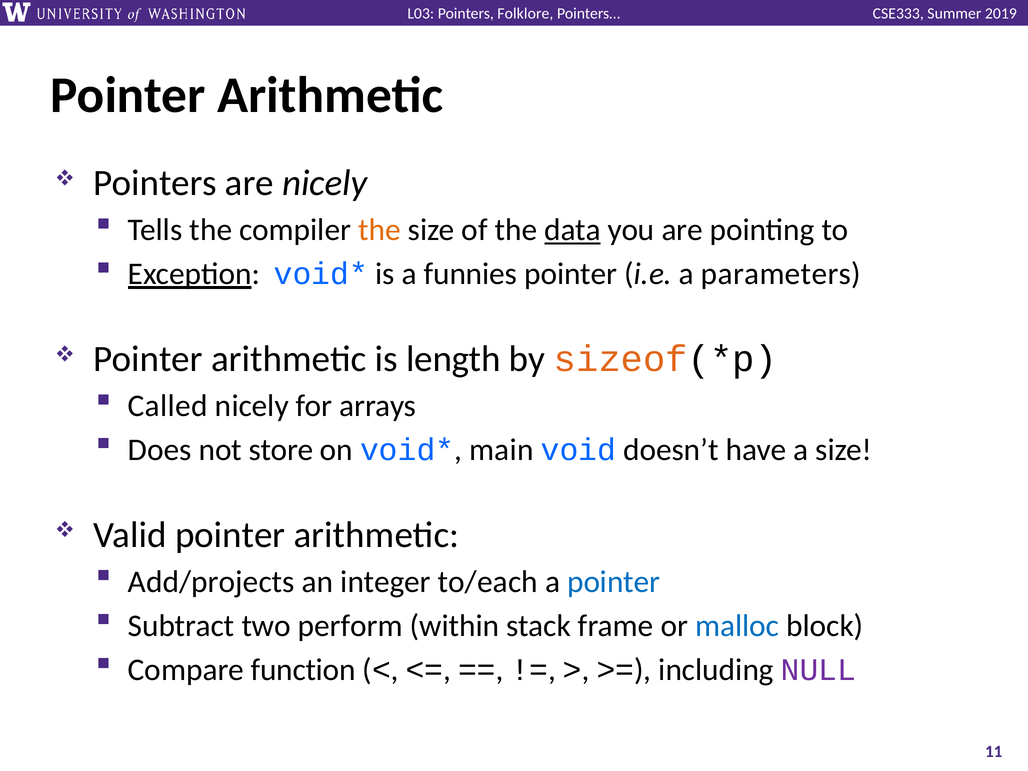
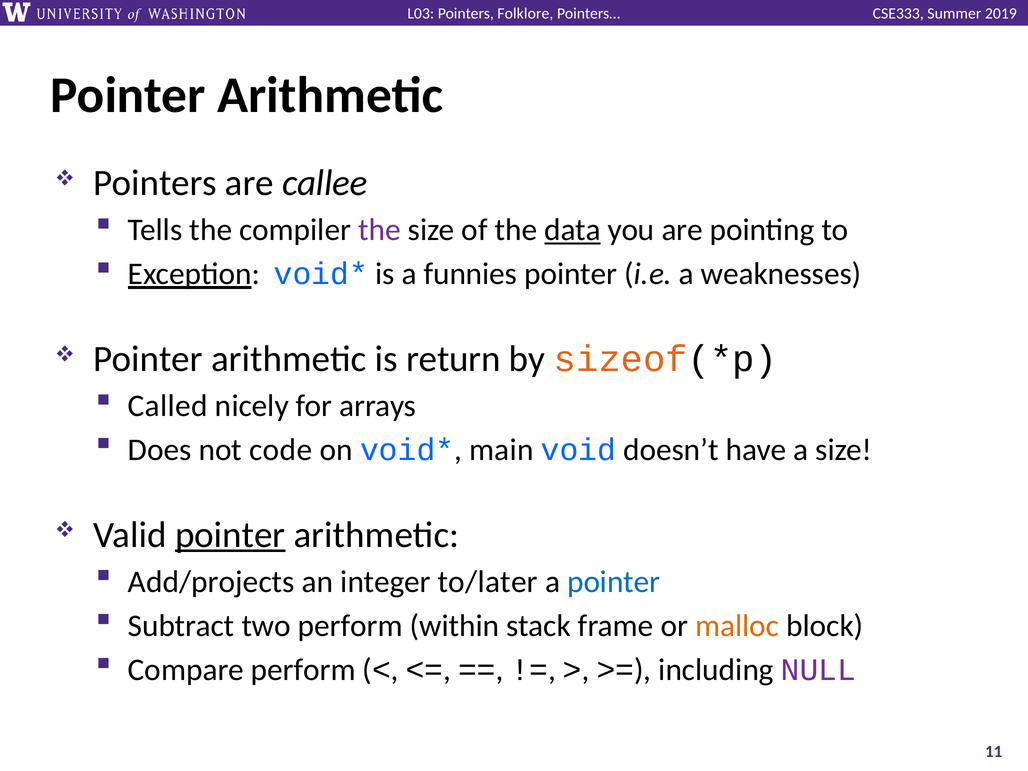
are nicely: nicely -> callee
the at (379, 230) colour: orange -> purple
parameters: parameters -> weaknesses
length: length -> return
store: store -> code
pointer at (230, 535) underline: none -> present
to/each: to/each -> to/later
malloc colour: blue -> orange
Compare function: function -> perform
